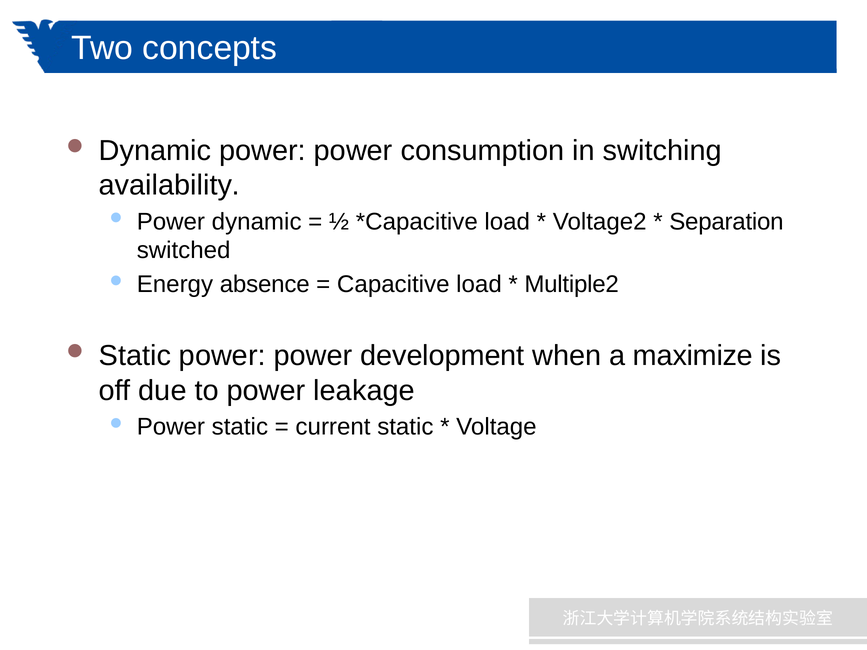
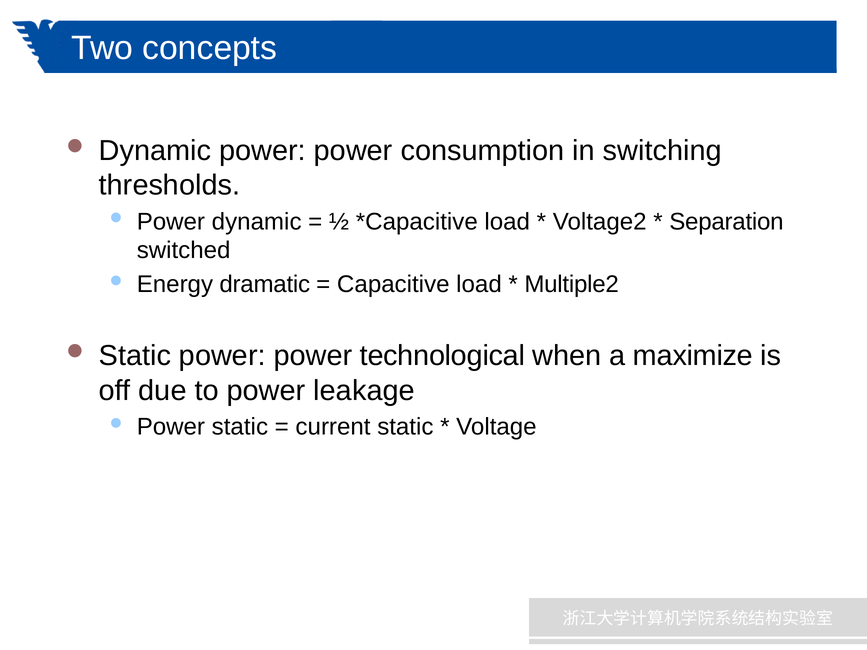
availability: availability -> thresholds
absence: absence -> dramatic
development: development -> technological
